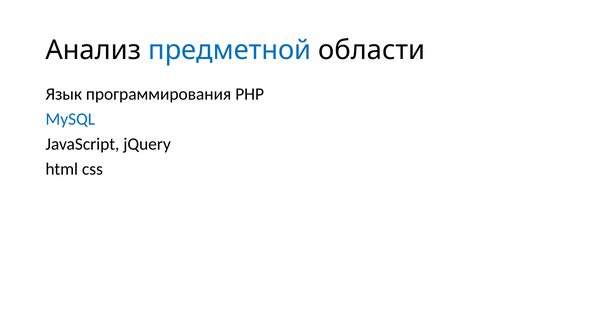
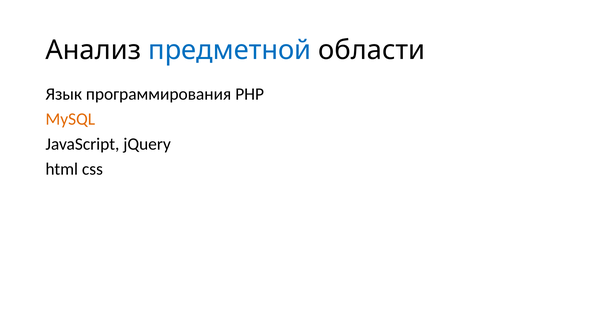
MySQL colour: blue -> orange
